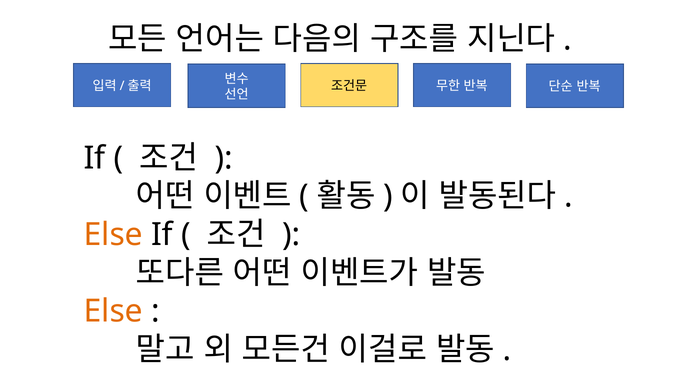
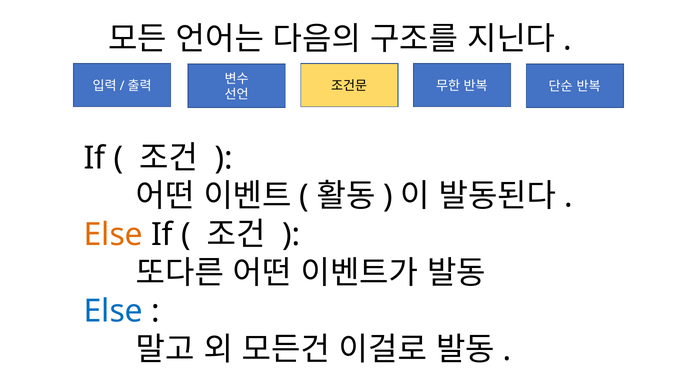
Else at (113, 311) colour: orange -> blue
